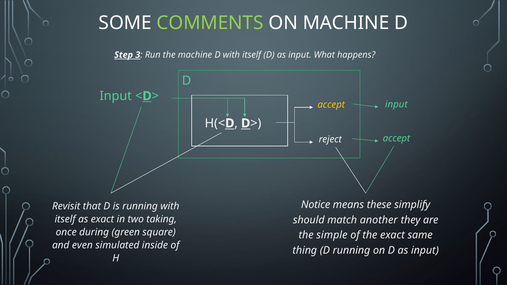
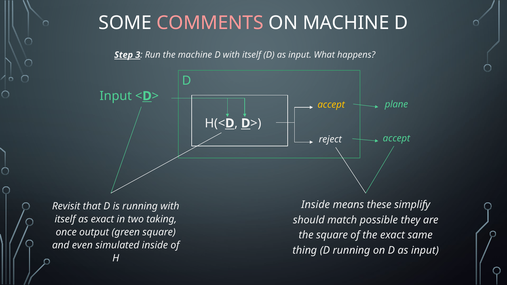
COMMENTS colour: light green -> pink
input at (396, 104): input -> plane
Notice at (316, 205): Notice -> Inside
another: another -> possible
during: during -> output
the simple: simple -> square
